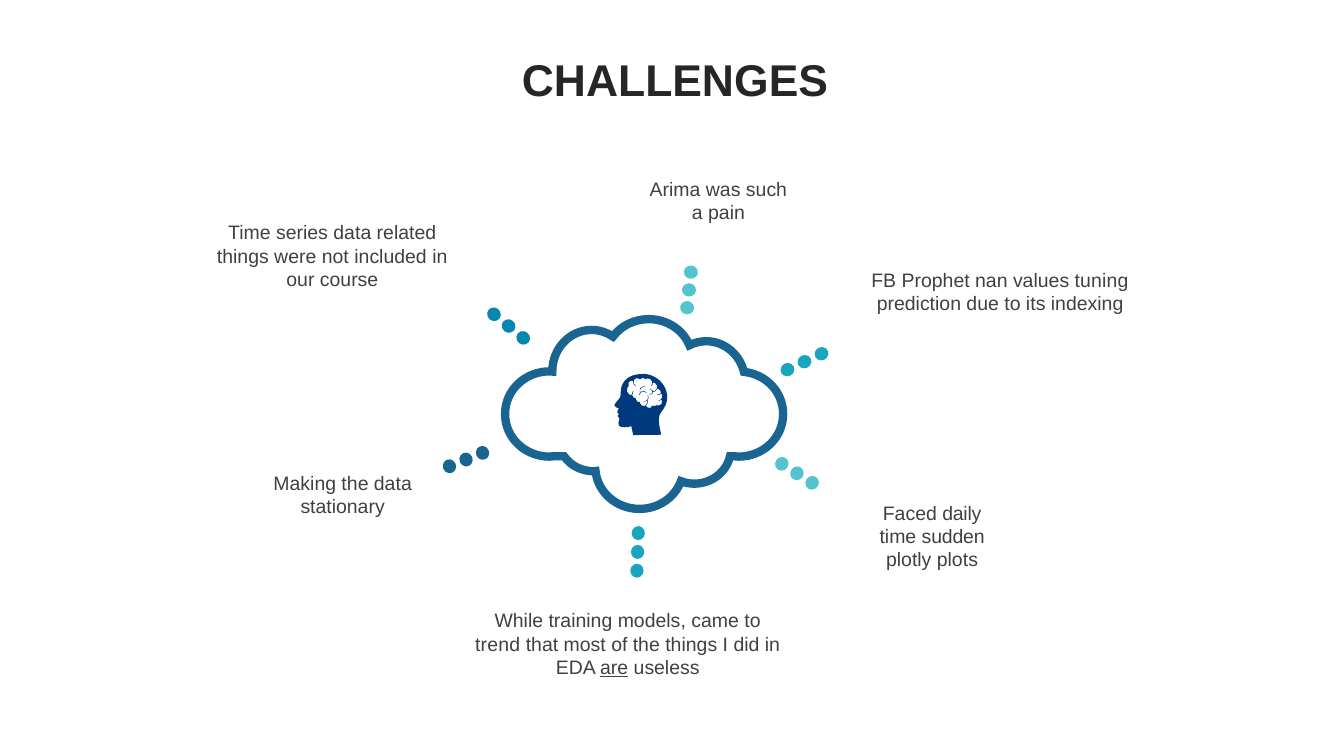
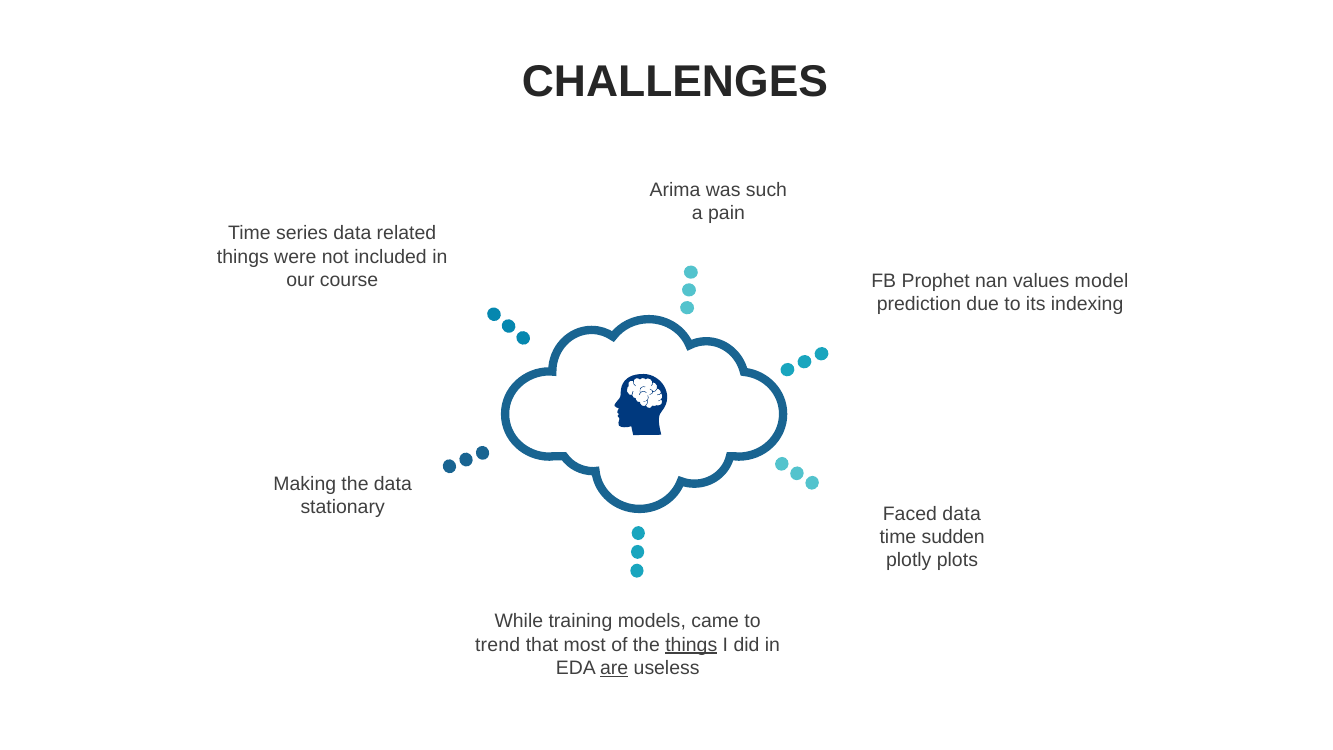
tuning: tuning -> model
Faced daily: daily -> data
things at (691, 645) underline: none -> present
